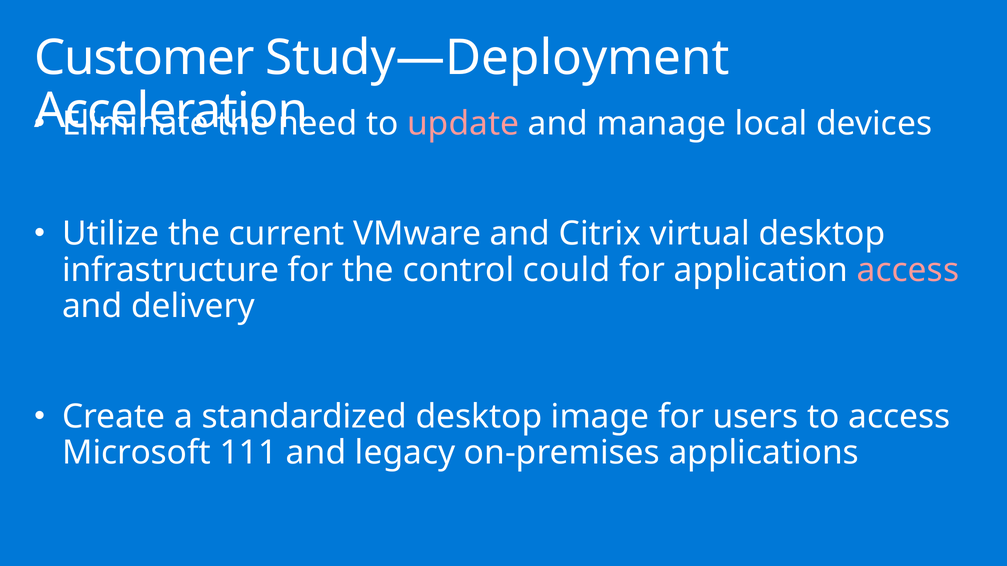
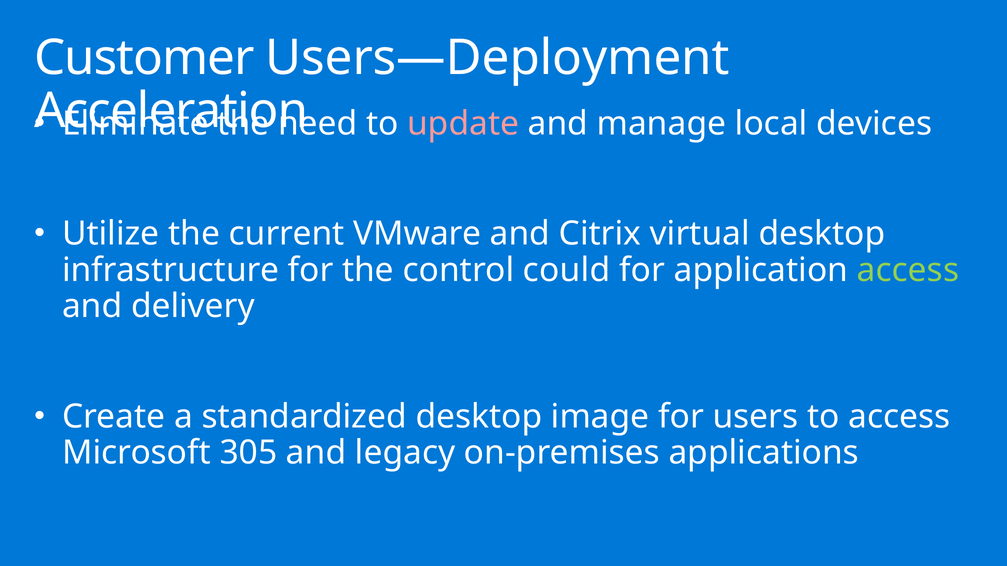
Study—Deployment: Study—Deployment -> Users—Deployment
access at (908, 270) colour: pink -> light green
111: 111 -> 305
